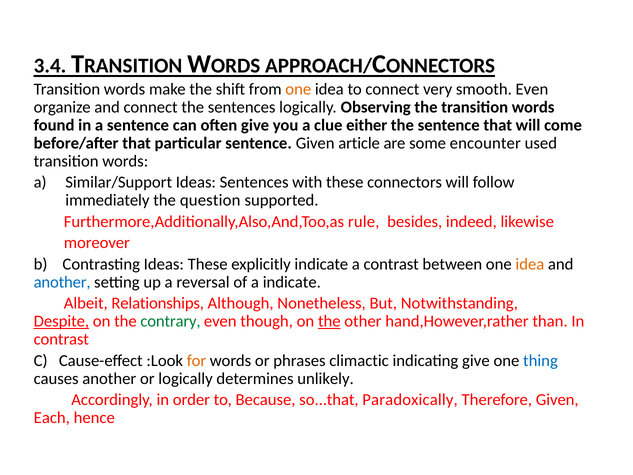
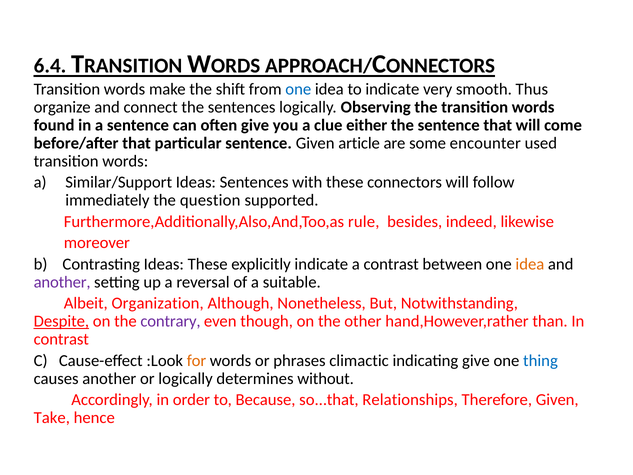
3.4: 3.4 -> 6.4
one at (298, 89) colour: orange -> blue
to connect: connect -> indicate
smooth Even: Even -> Thus
another at (62, 282) colour: blue -> purple
a indicate: indicate -> suitable
Relationships: Relationships -> Organization
contrary colour: green -> purple
the at (329, 321) underline: present -> none
unlikely: unlikely -> without
Paradoxically: Paradoxically -> Relationships
Each: Each -> Take
